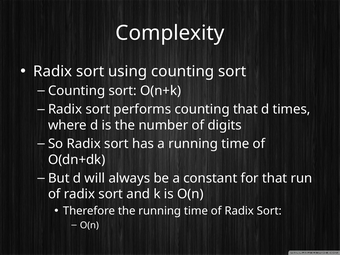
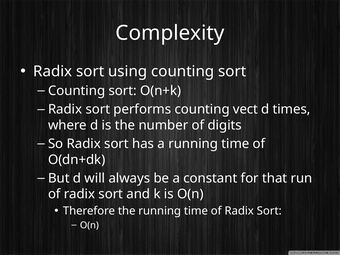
counting that: that -> vect
